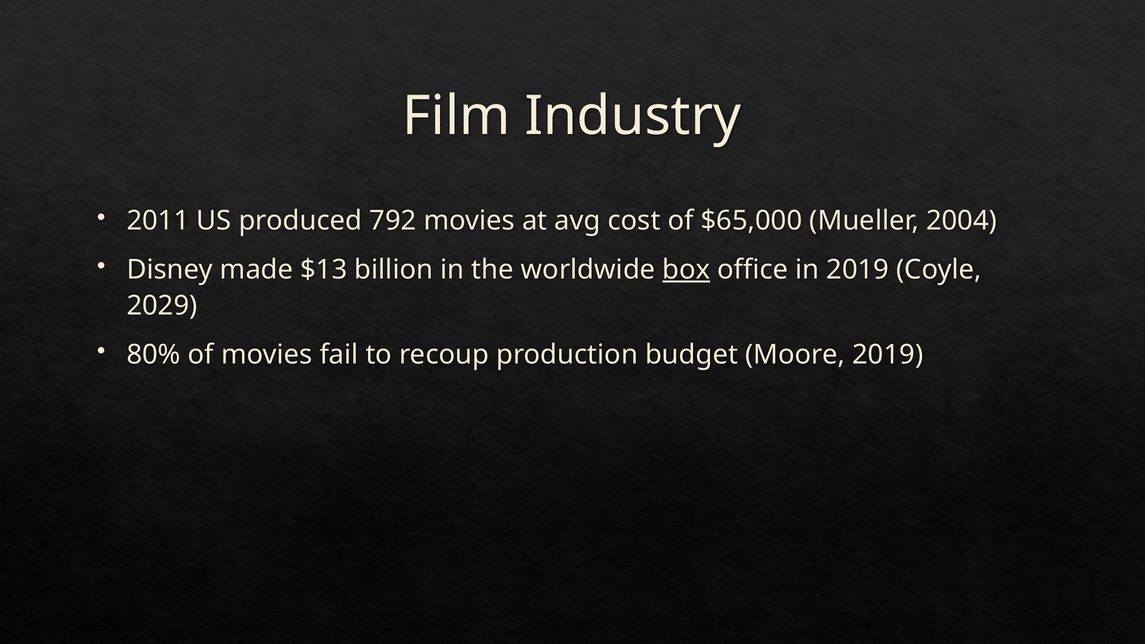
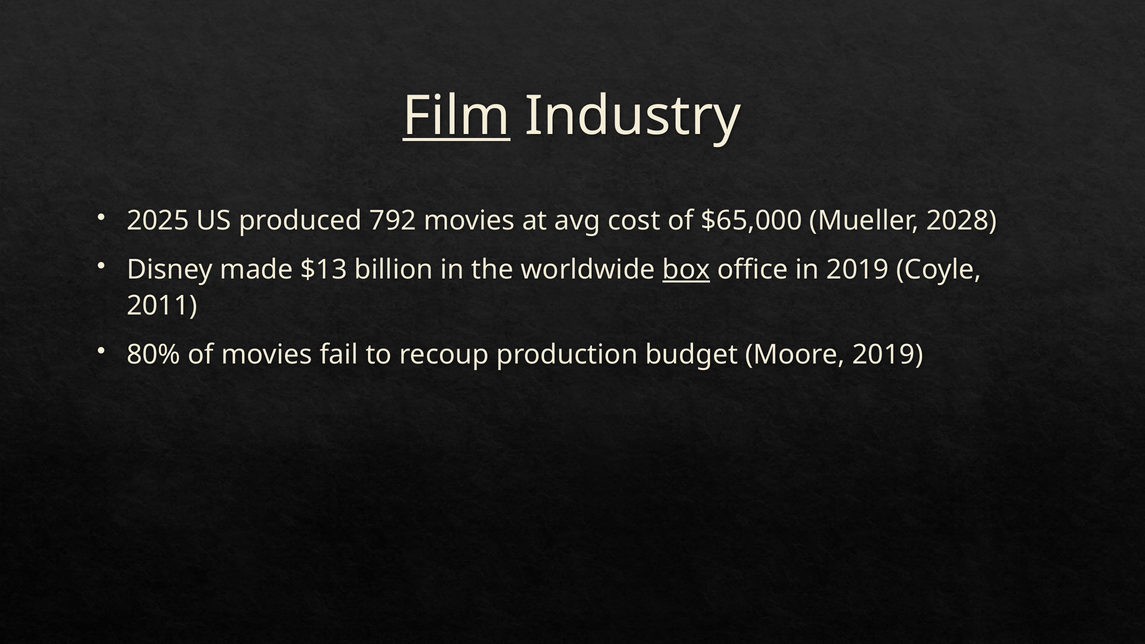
Film underline: none -> present
2011: 2011 -> 2025
2004: 2004 -> 2028
2029: 2029 -> 2011
